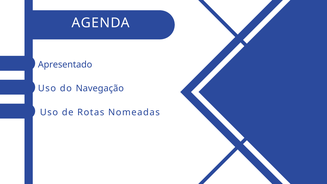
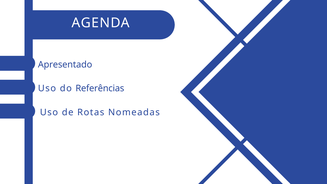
Navegação: Navegação -> Referências
